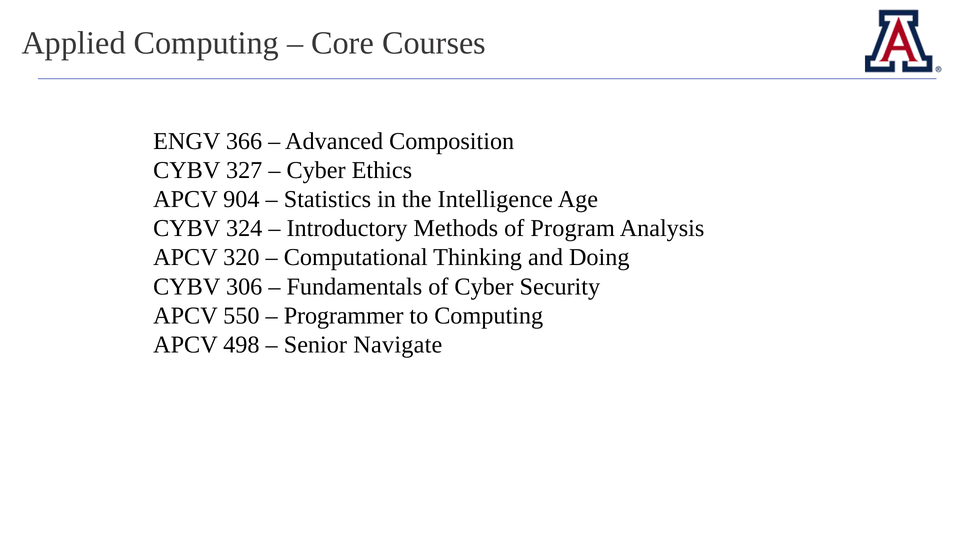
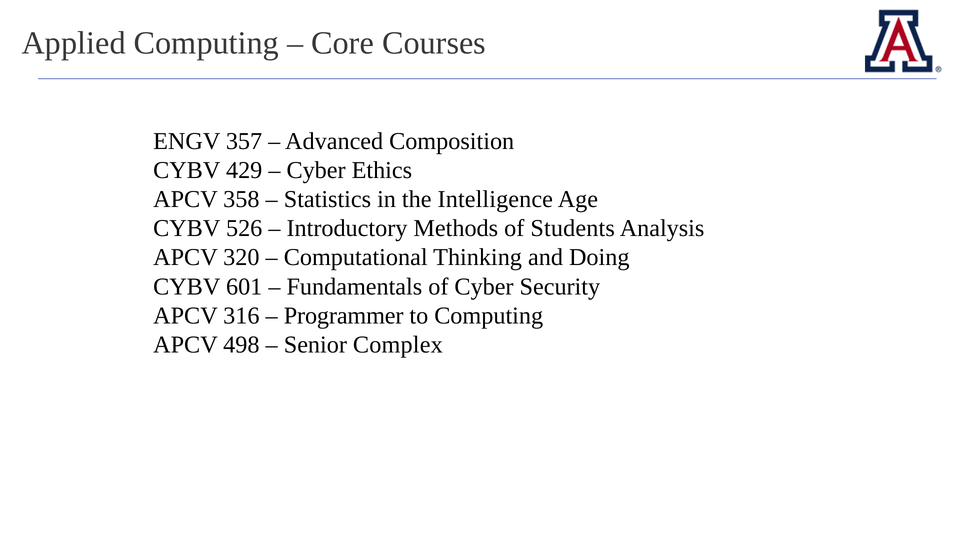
366: 366 -> 357
327: 327 -> 429
904: 904 -> 358
324: 324 -> 526
Program: Program -> Students
306: 306 -> 601
550: 550 -> 316
Navigate: Navigate -> Complex
